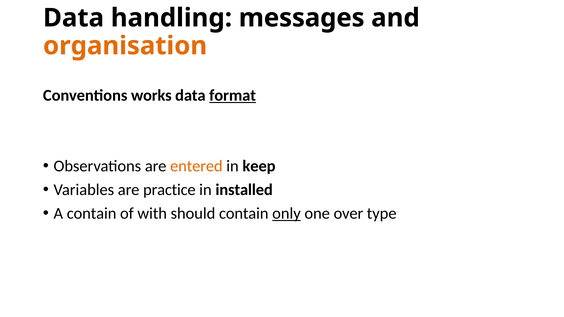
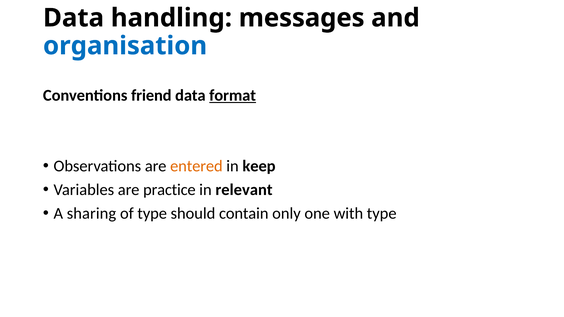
organisation colour: orange -> blue
works: works -> friend
installed: installed -> relevant
A contain: contain -> sharing
of with: with -> type
only underline: present -> none
over: over -> with
